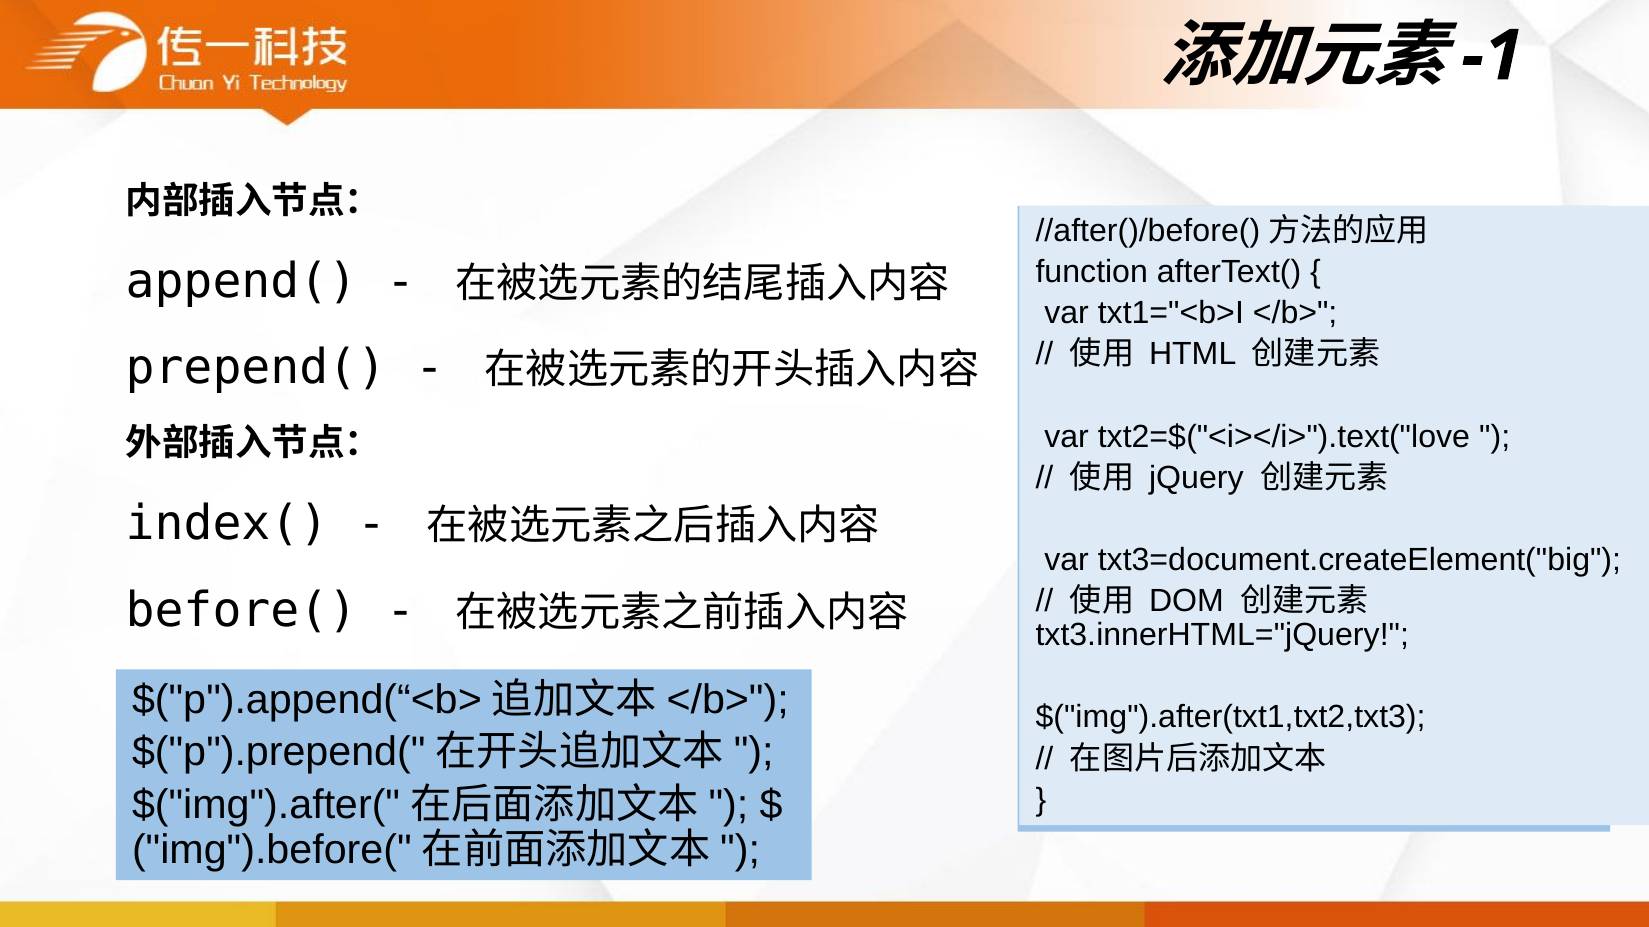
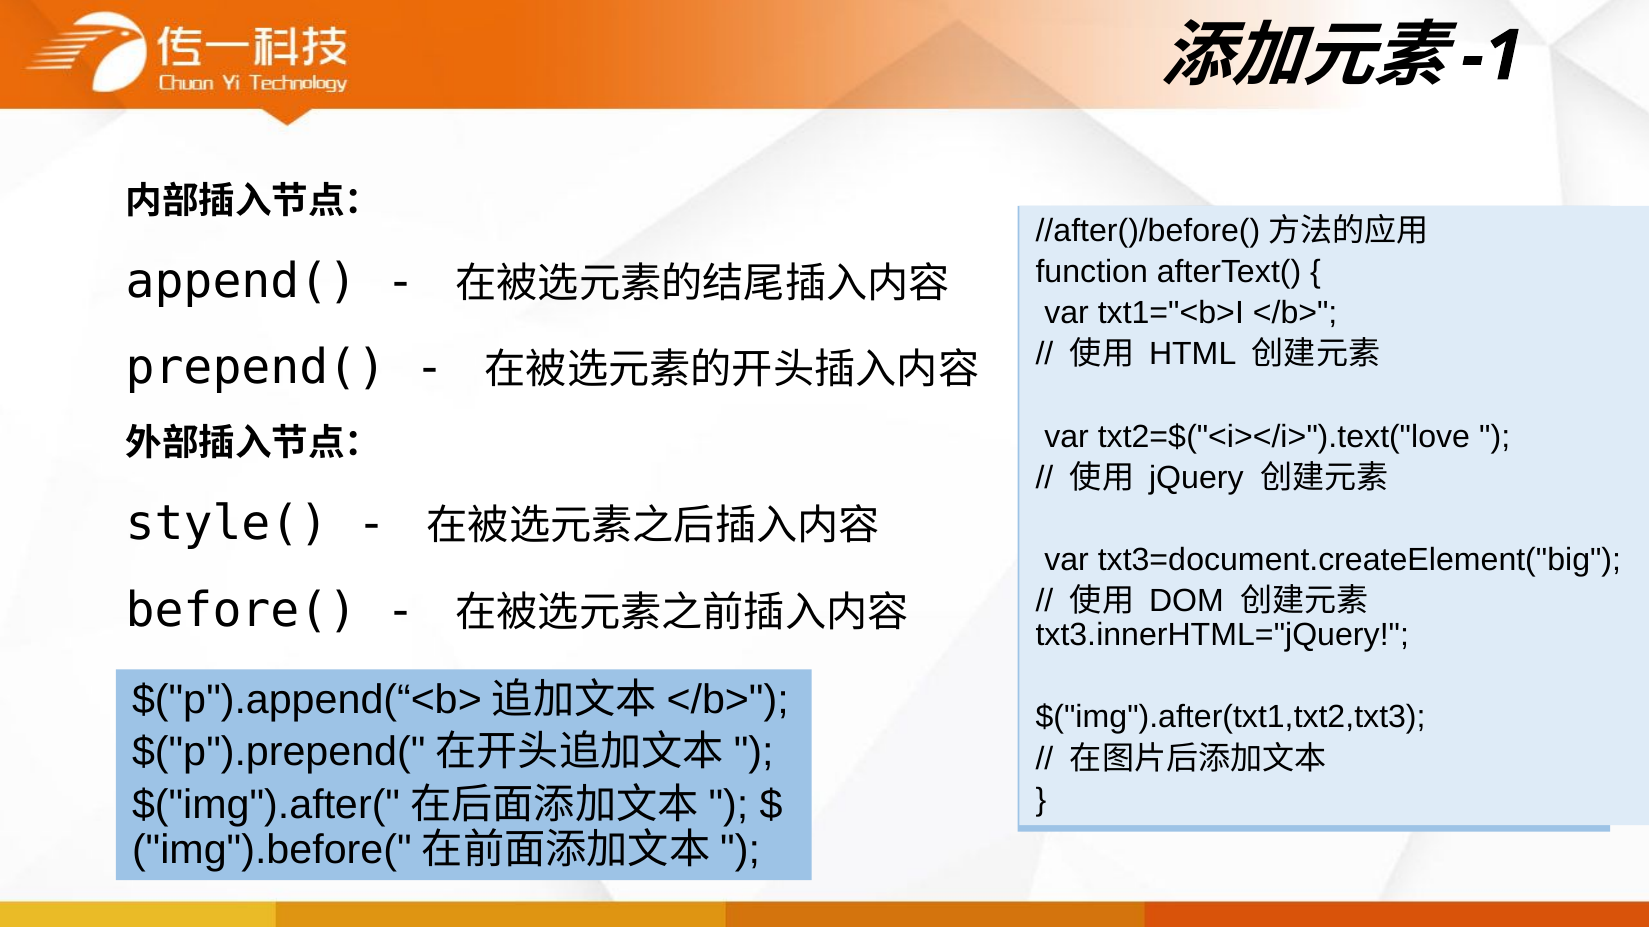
index(: index( -> style(
